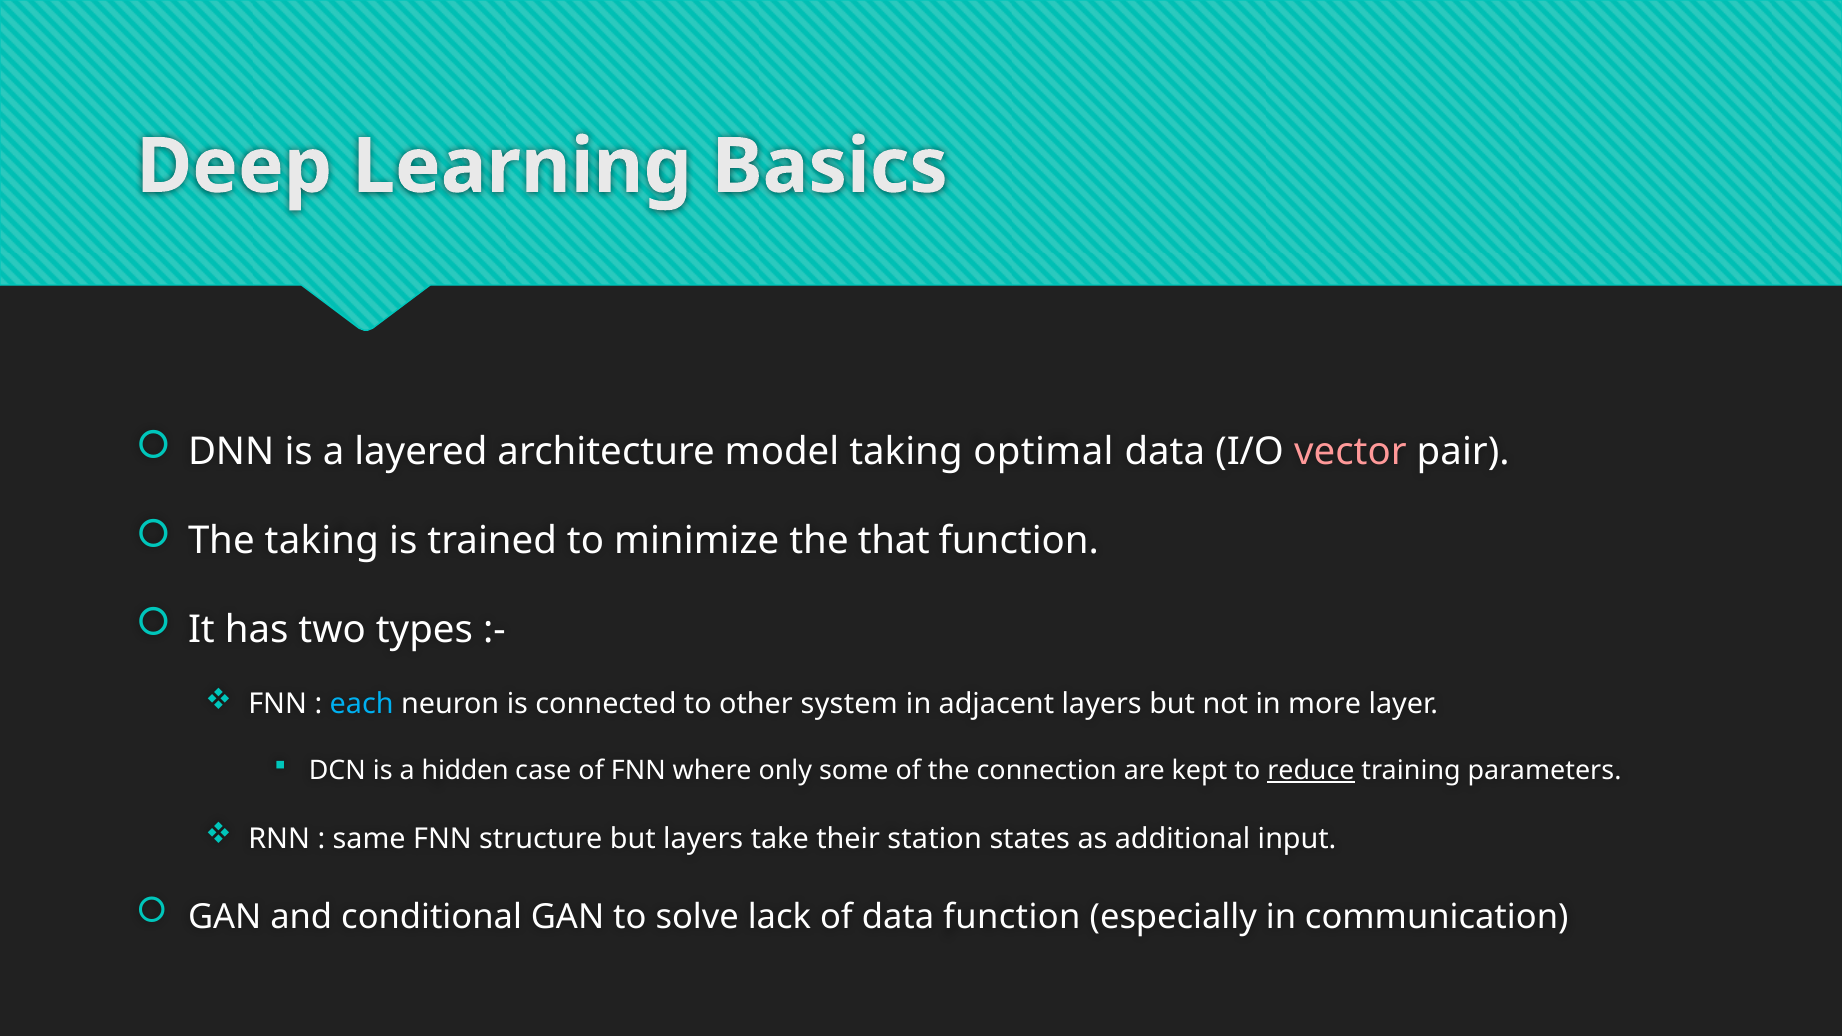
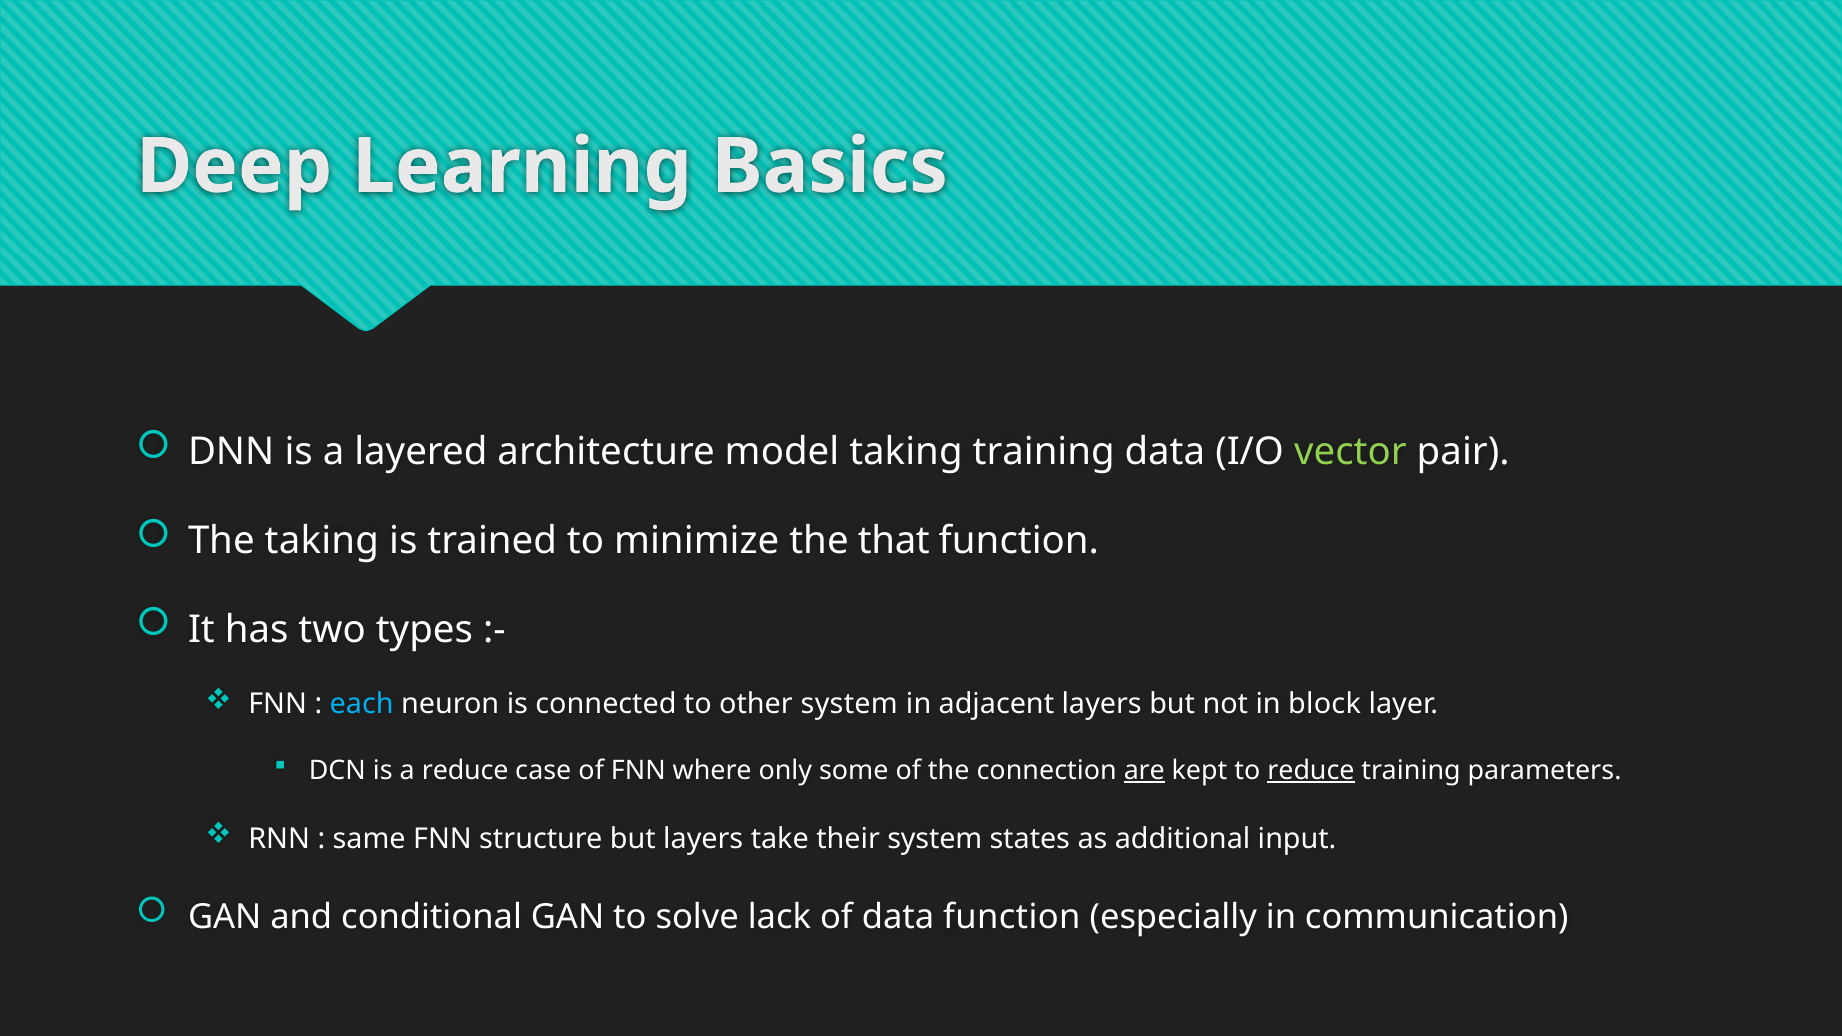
taking optimal: optimal -> training
vector colour: pink -> light green
more: more -> block
a hidden: hidden -> reduce
are underline: none -> present
their station: station -> system
